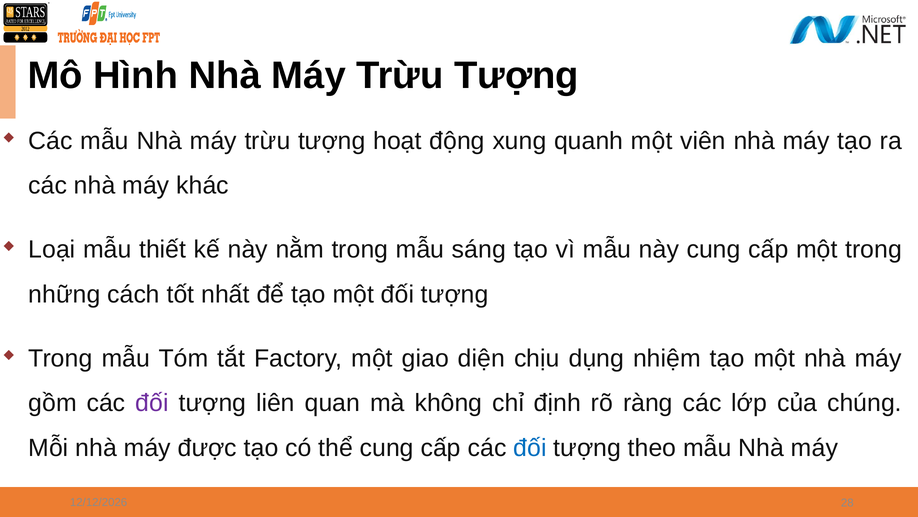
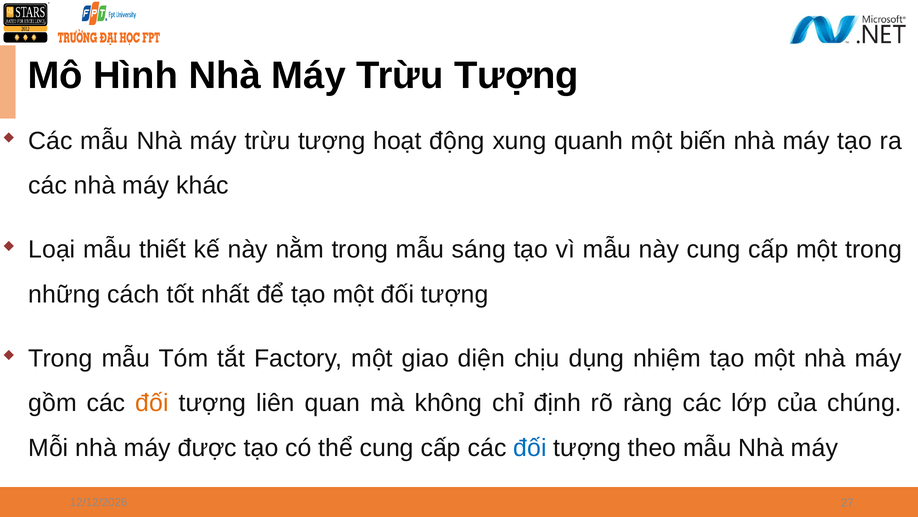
viên: viên -> biến
đối at (152, 403) colour: purple -> orange
28: 28 -> 27
